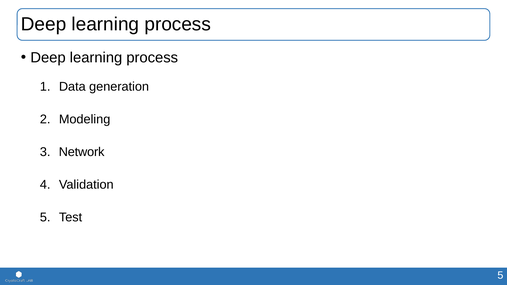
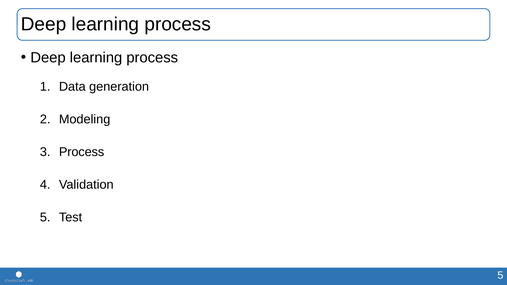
Network at (82, 152): Network -> Process
